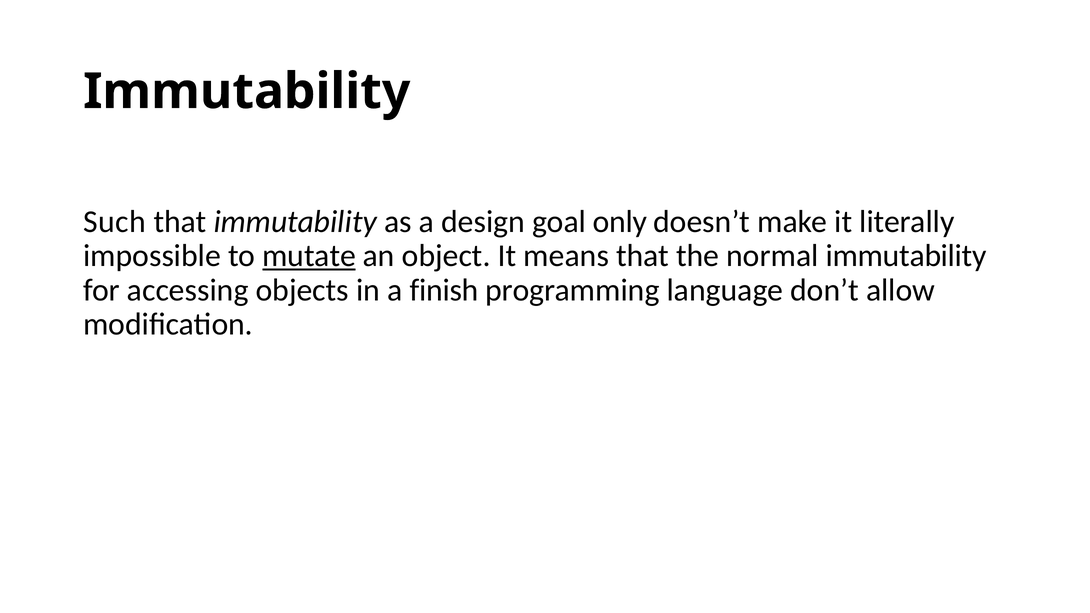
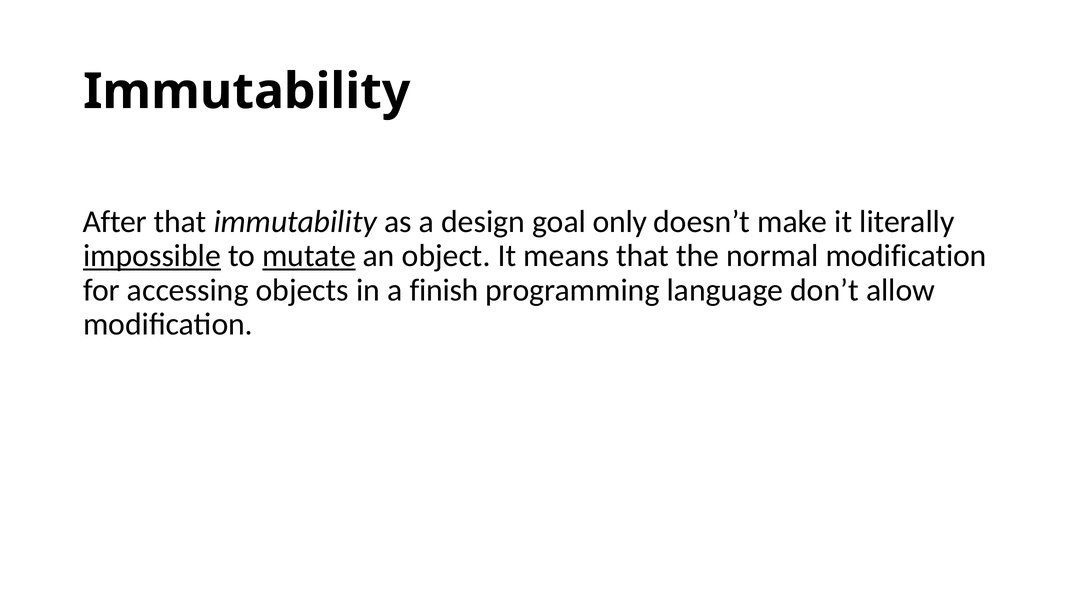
Such: Such -> After
impossible underline: none -> present
normal immutability: immutability -> modification
